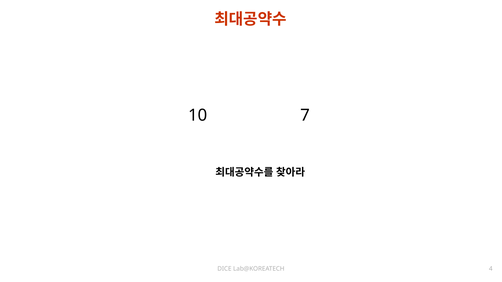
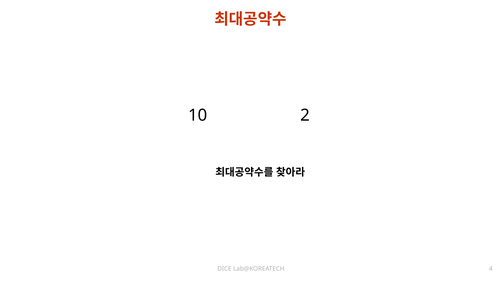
7: 7 -> 2
